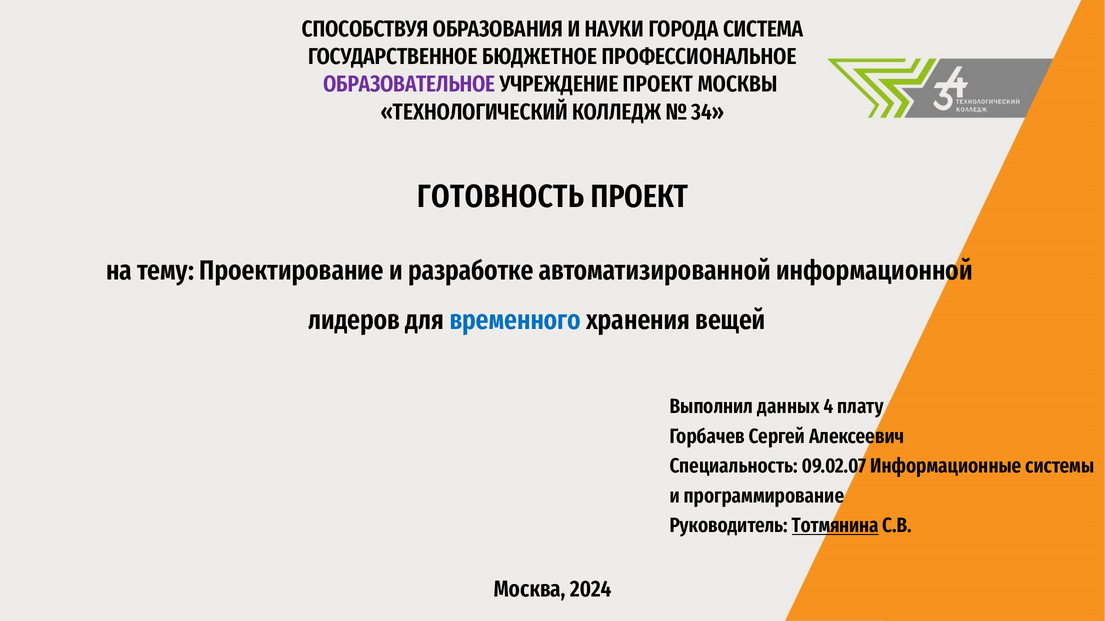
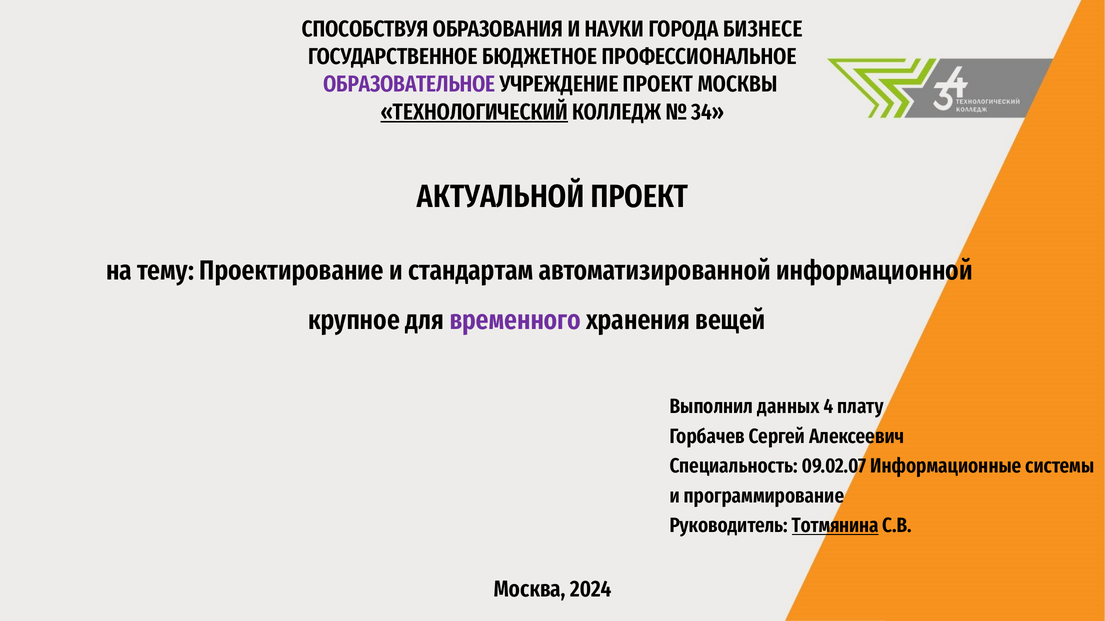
СИСТЕМА: СИСТЕМА -> БИЗНЕСЕ
ТЕХНОЛОГИЧЕСКИЙ underline: none -> present
ГОТОВНОСТЬ: ГОТОВНОСТЬ -> АКТУАЛЬНОЙ
разработке: разработке -> стандартам
лидеров: лидеров -> крупное
временного colour: blue -> purple
